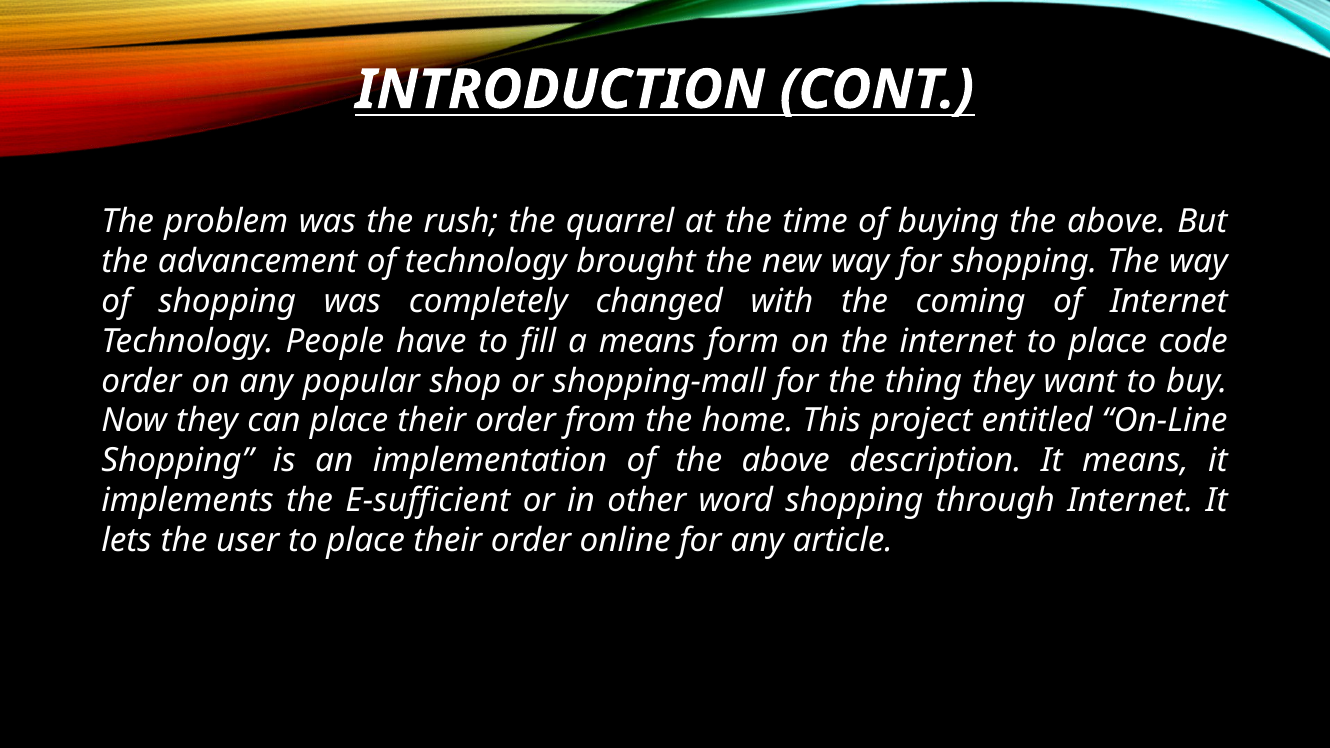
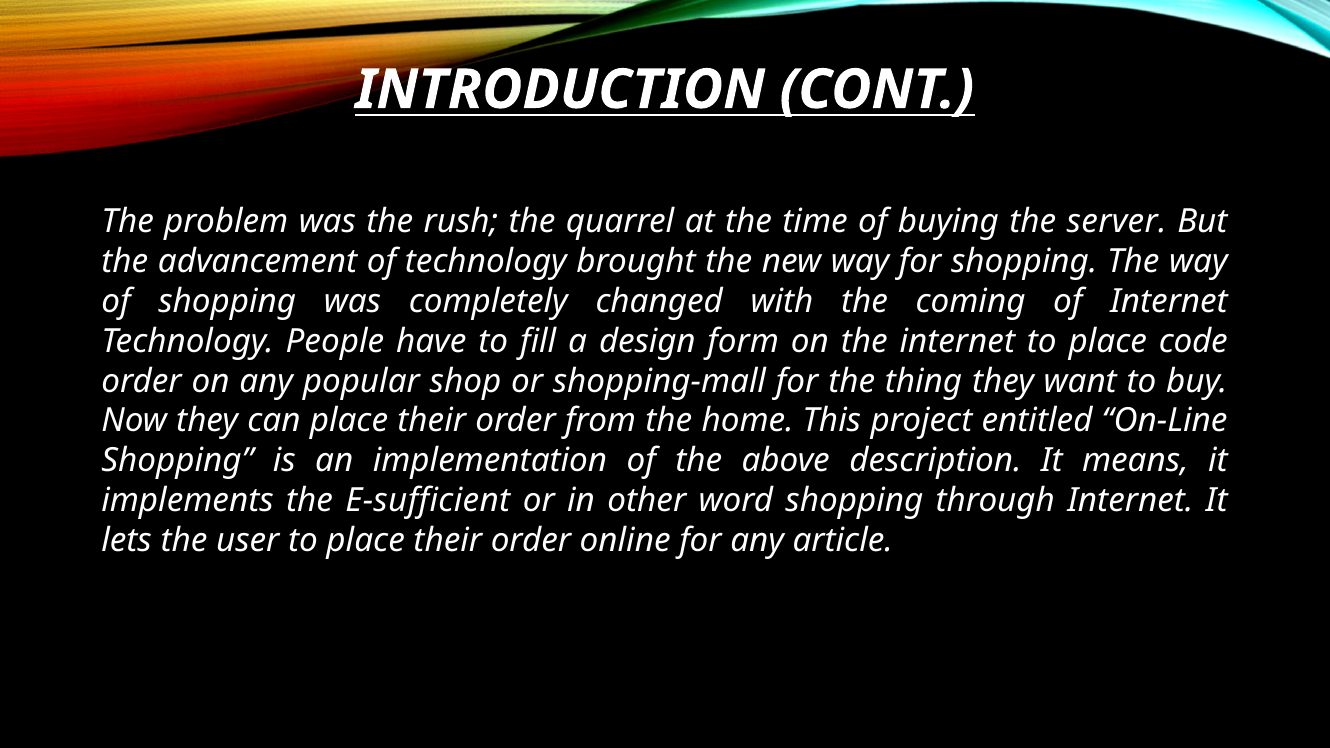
buying the above: above -> server
a means: means -> design
